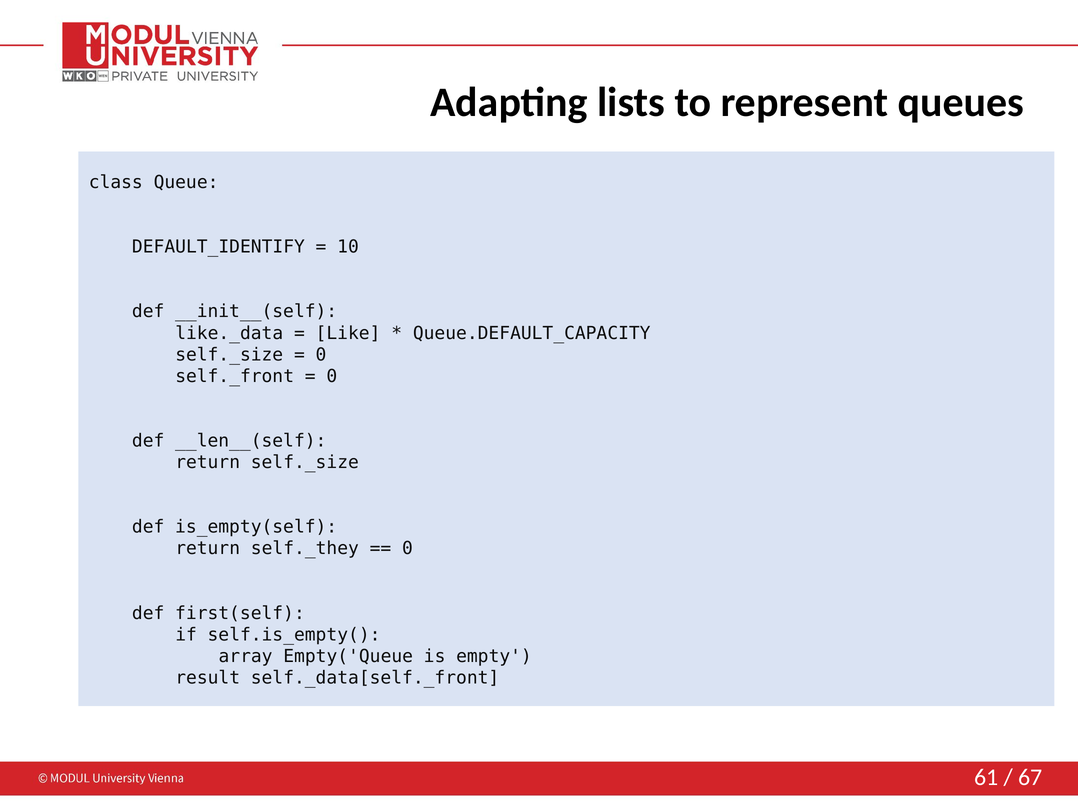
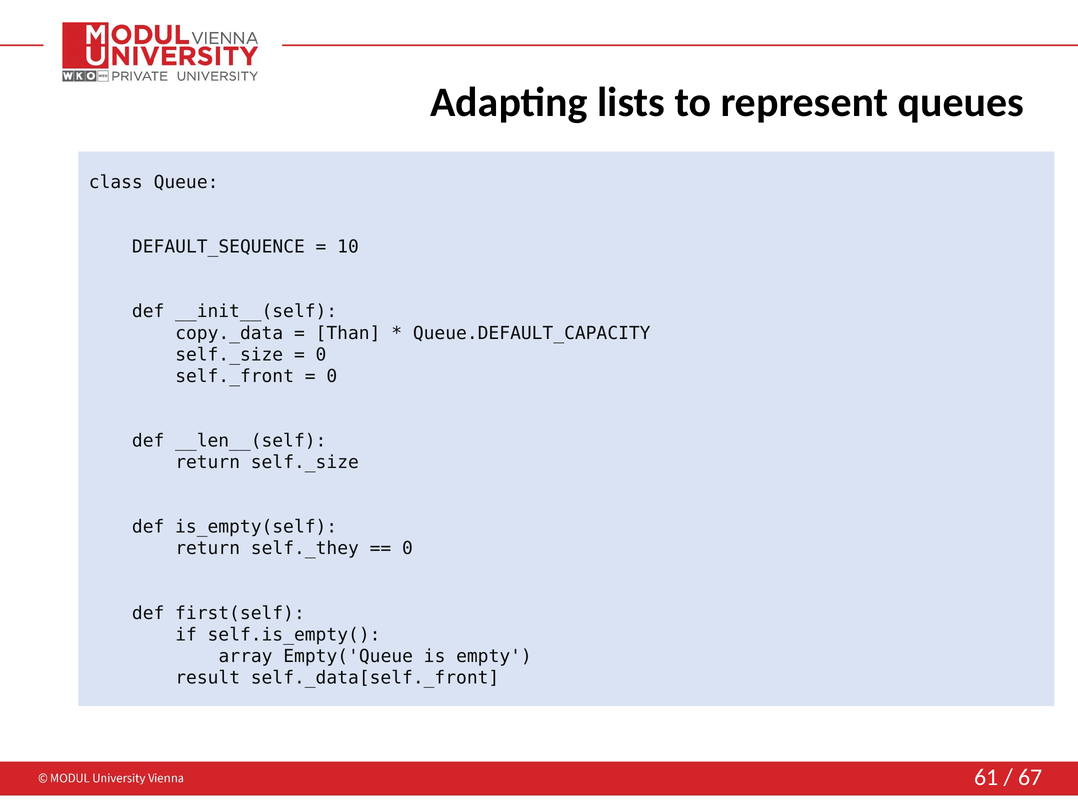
DEFAULT_IDENTIFY: DEFAULT_IDENTIFY -> DEFAULT_SEQUENCE
like._data: like._data -> copy._data
Like: Like -> Than
